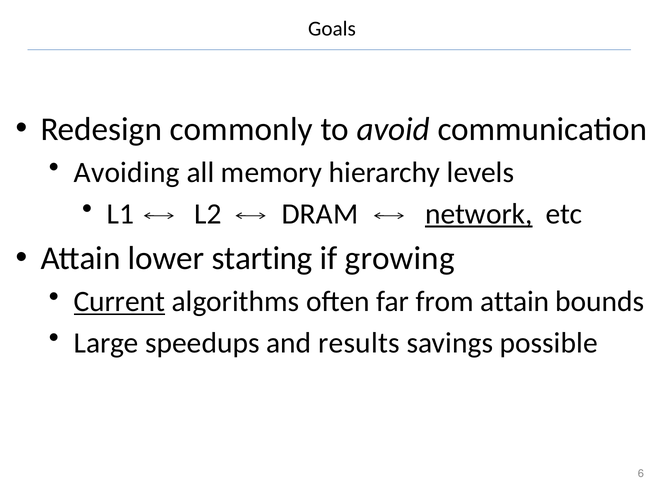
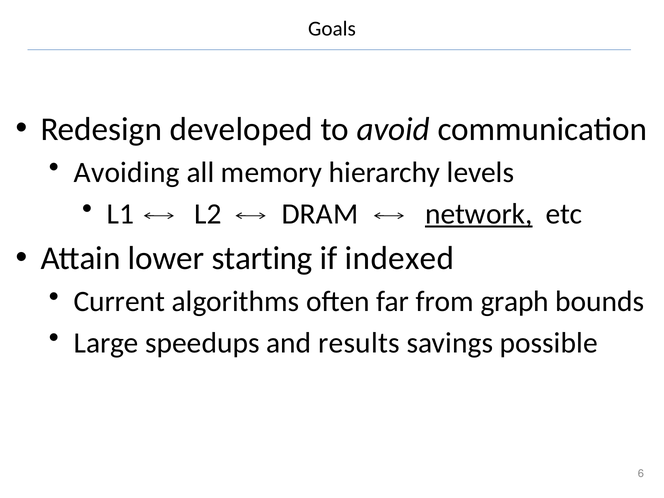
commonly: commonly -> developed
growing: growing -> indexed
Current underline: present -> none
from attain: attain -> graph
